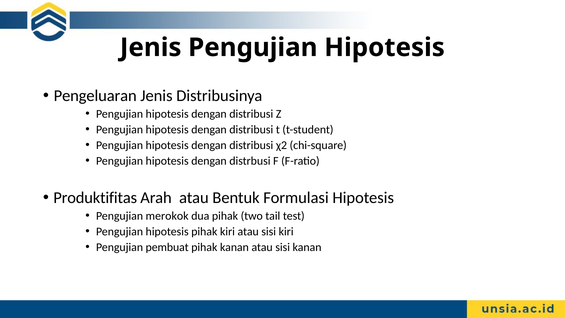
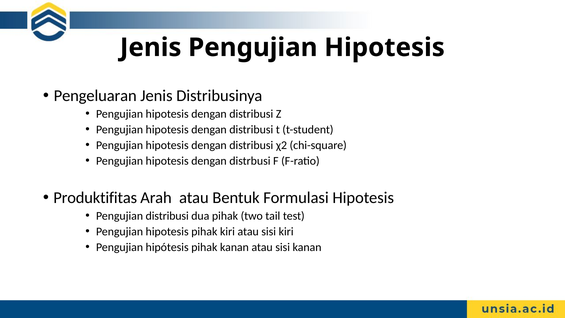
Pengujian merokok: merokok -> distribusi
pembuat: pembuat -> hipótesis
